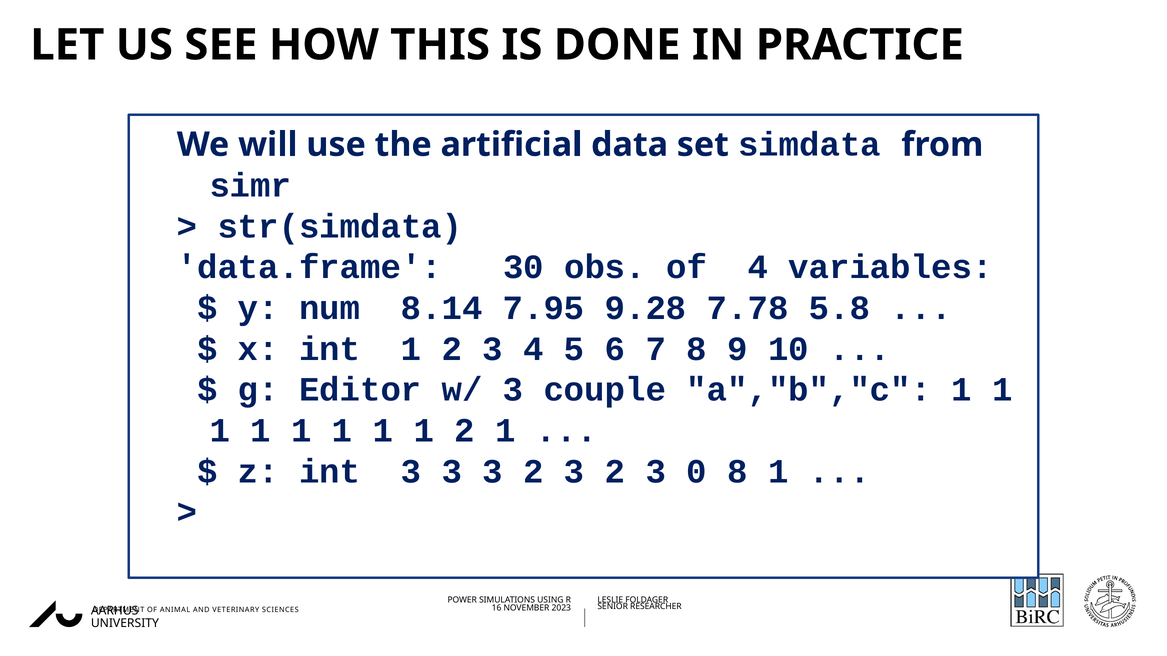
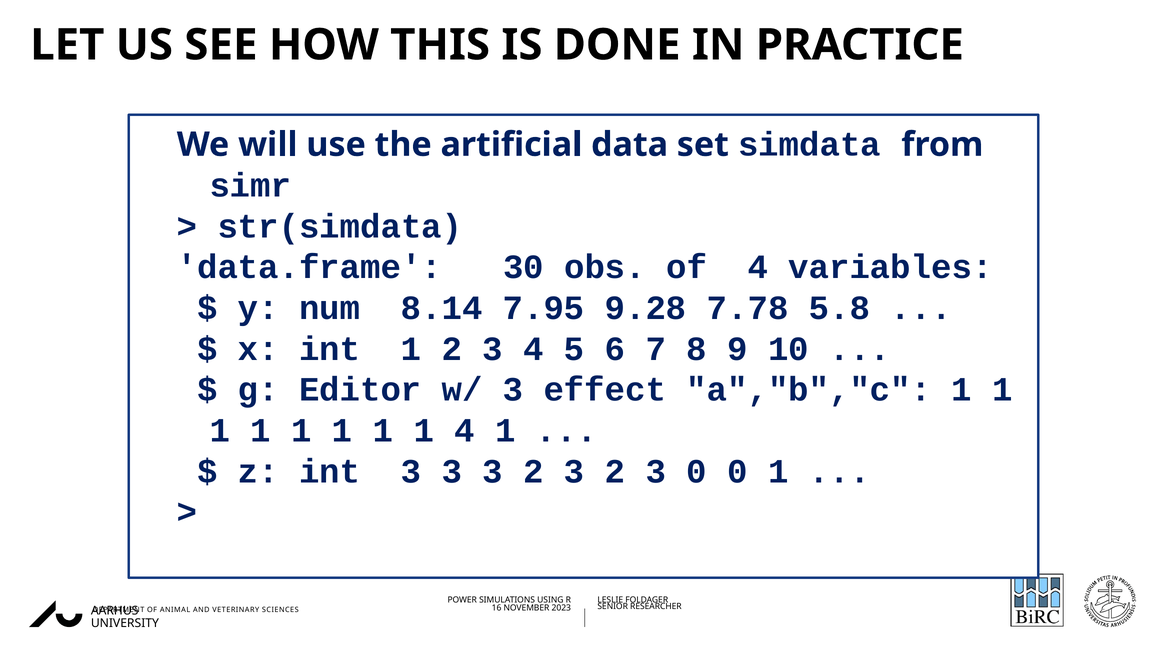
couple: couple -> effect
1 1 2: 2 -> 4
0 8: 8 -> 0
